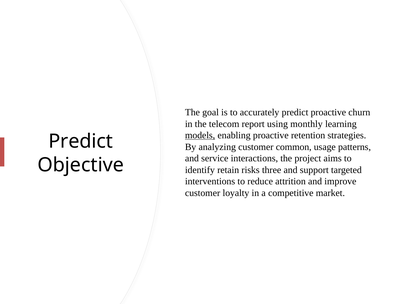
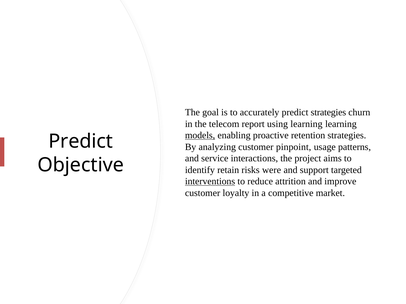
predict proactive: proactive -> strategies
using monthly: monthly -> learning
common: common -> pinpoint
three: three -> were
interventions underline: none -> present
